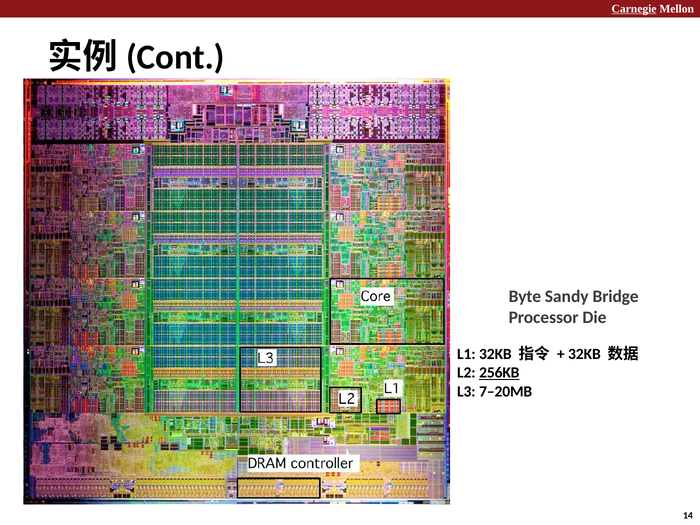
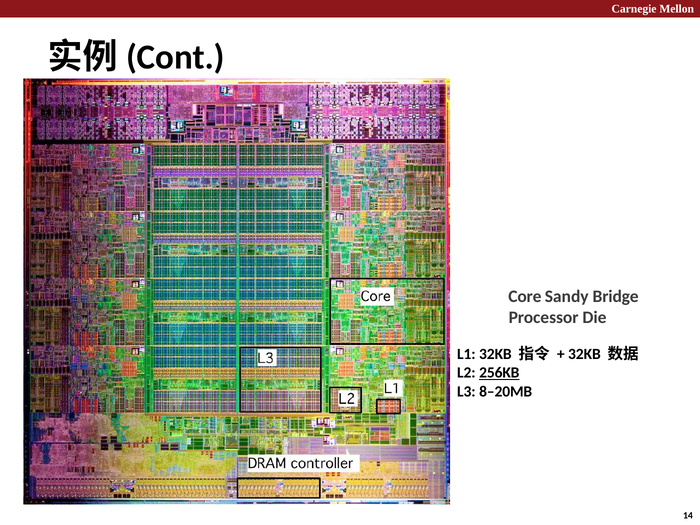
Carnegie underline: present -> none
Byte: Byte -> Core
7–20MB: 7–20MB -> 8–20MB
